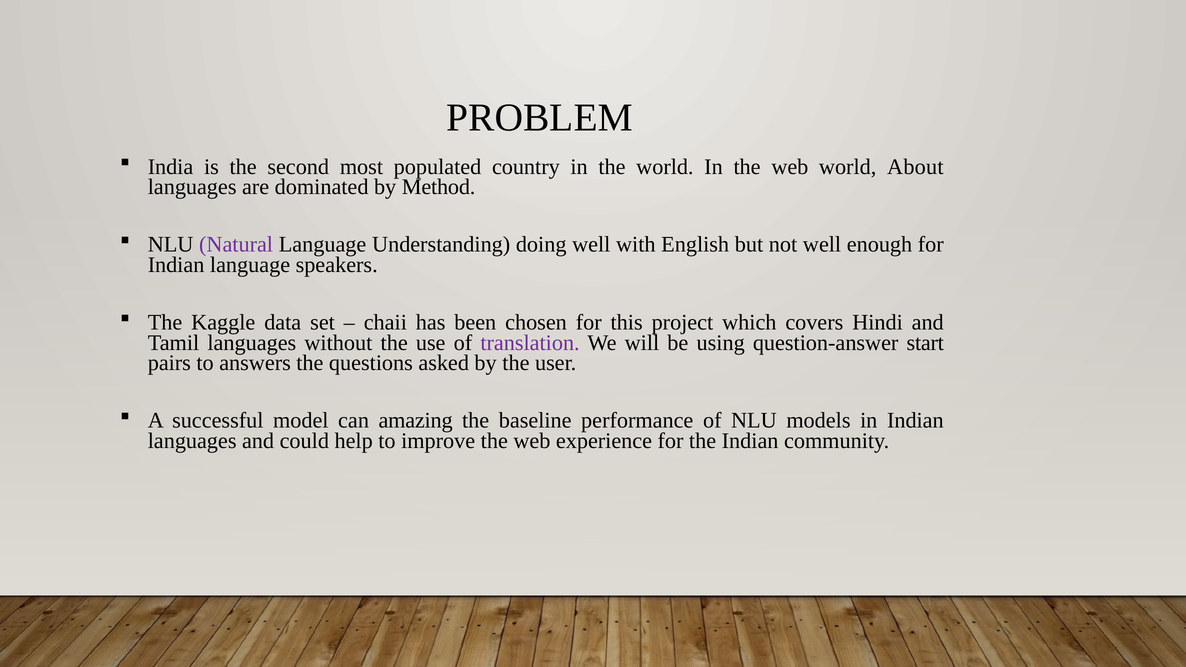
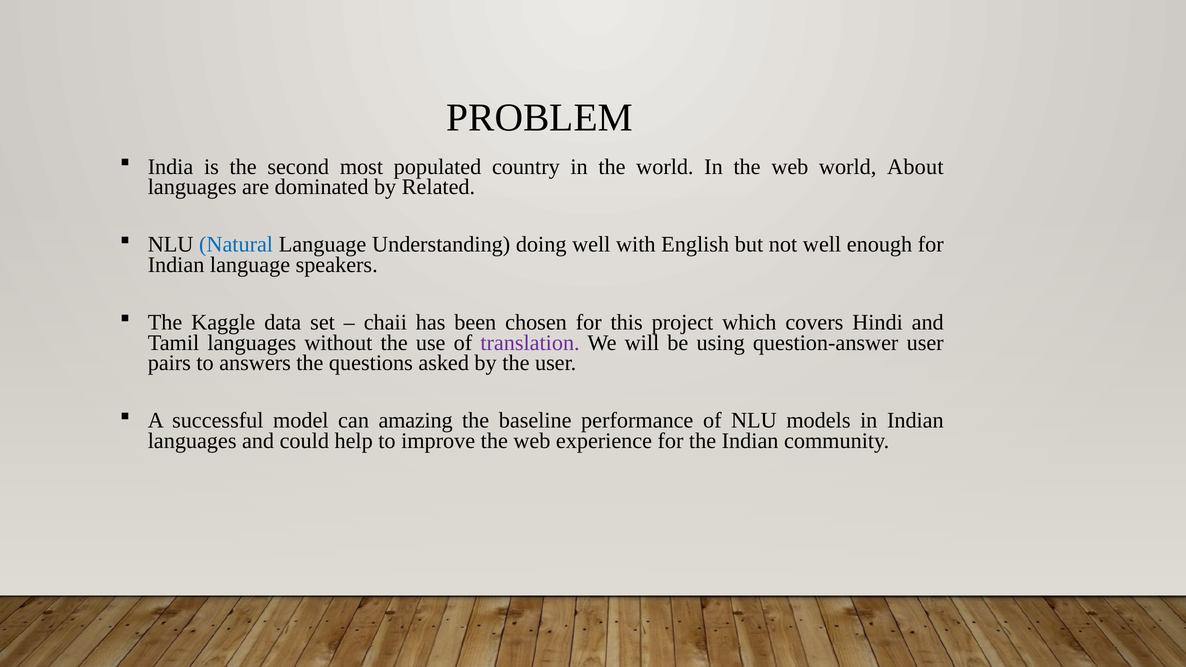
Method: Method -> Related
Natural colour: purple -> blue
question-answer start: start -> user
